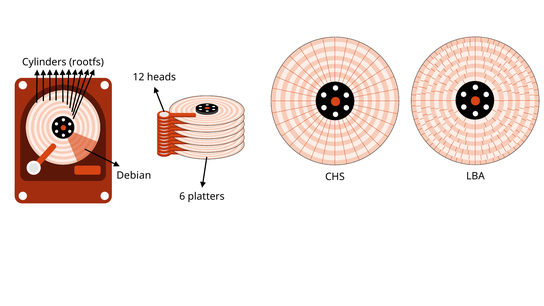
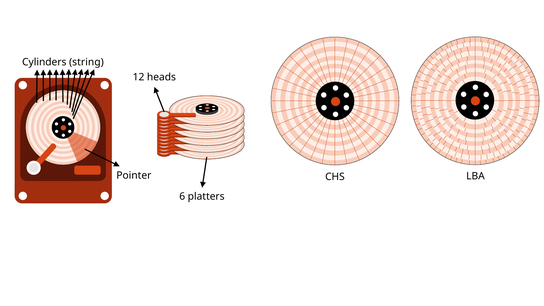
rootfs: rootfs -> string
Debian: Debian -> Pointer
